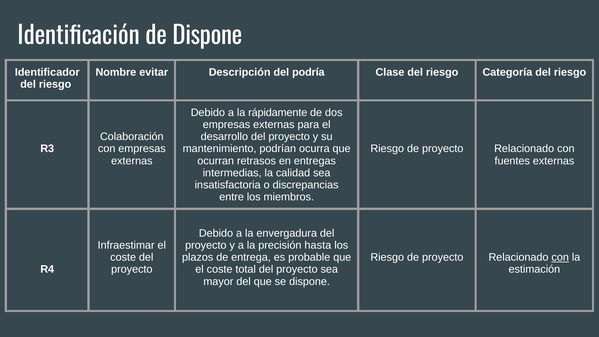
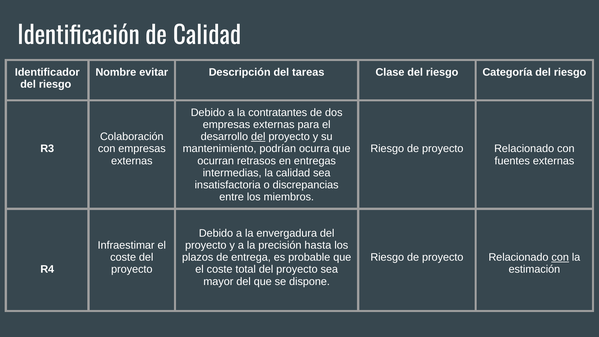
de Dispone: Dispone -> Calidad
podría: podría -> tareas
rápidamente: rápidamente -> contratantes
del at (258, 137) underline: none -> present
